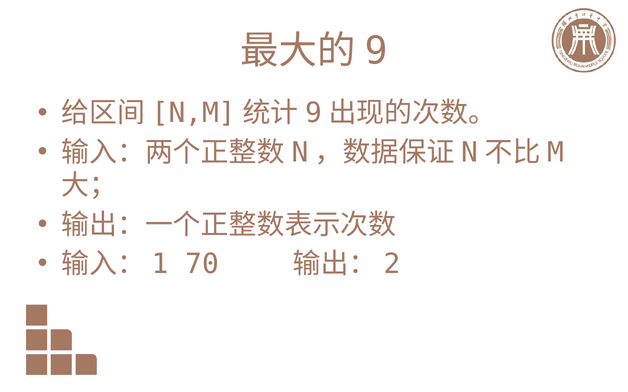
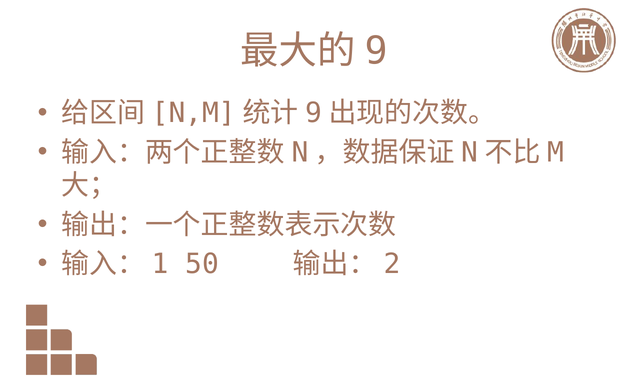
70: 70 -> 50
